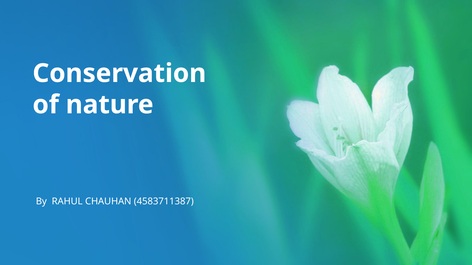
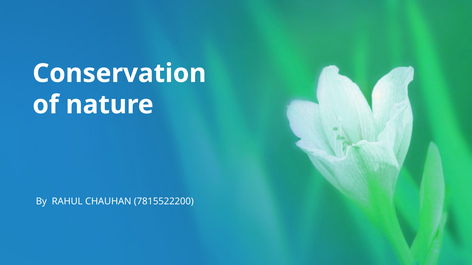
4583711387: 4583711387 -> 7815522200
